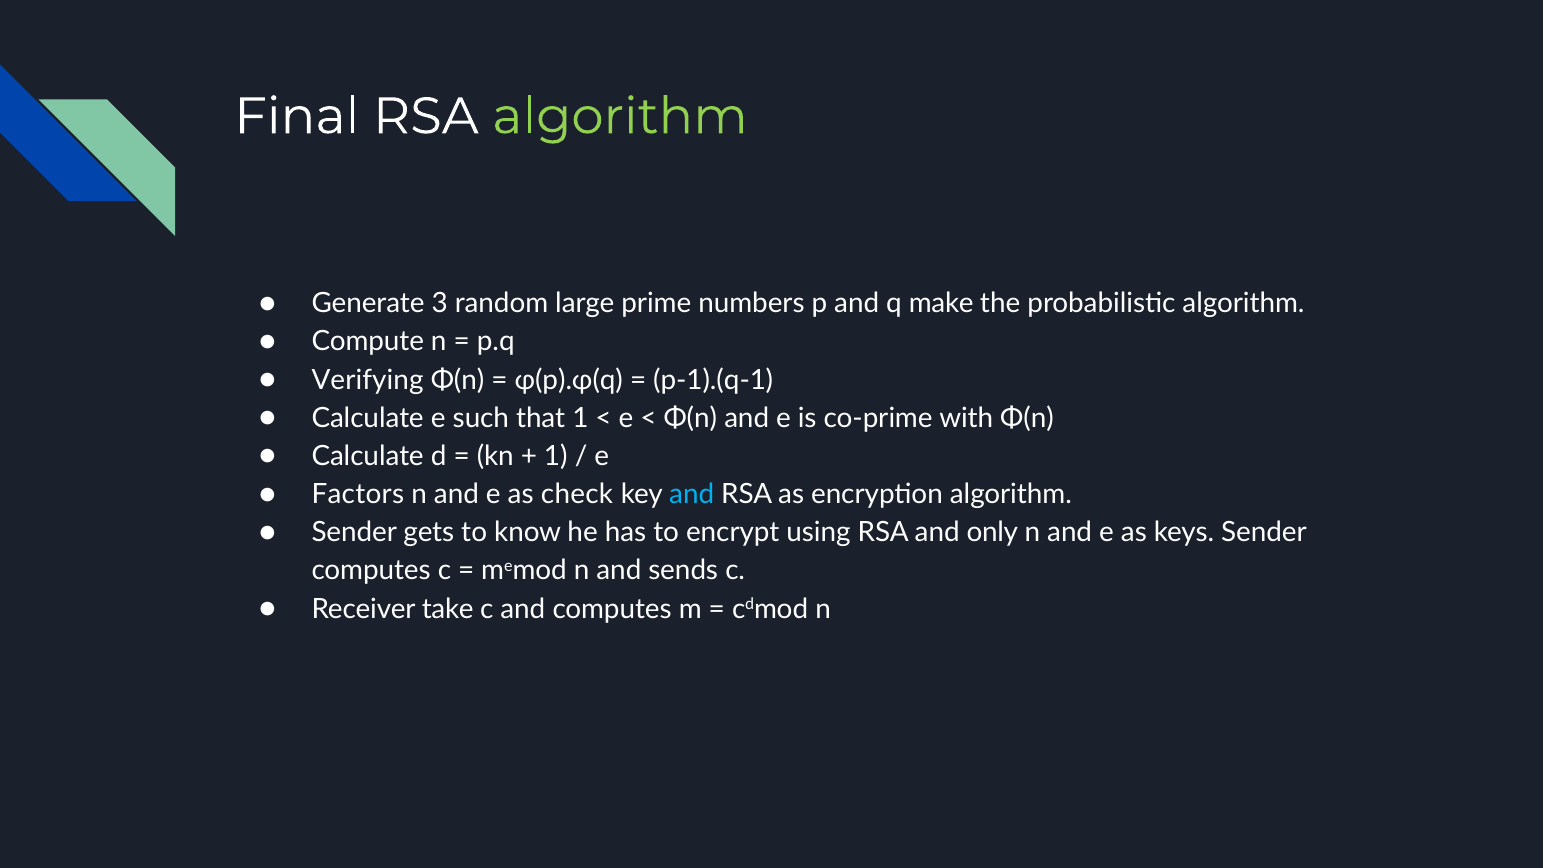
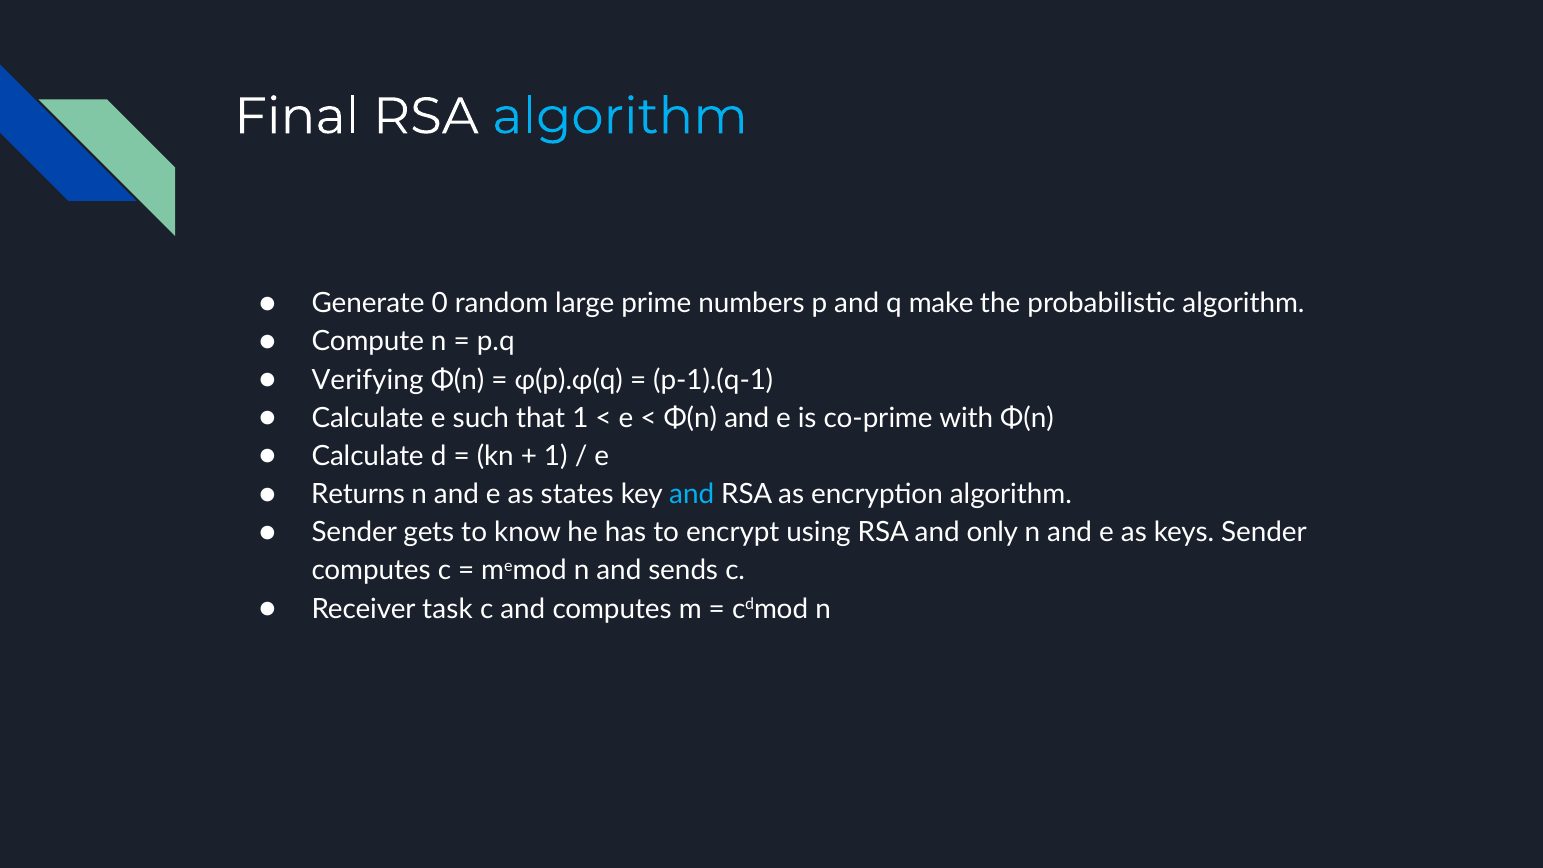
algorithm at (620, 116) colour: light green -> light blue
3: 3 -> 0
Factors: Factors -> Returns
check: check -> states
take: take -> task
